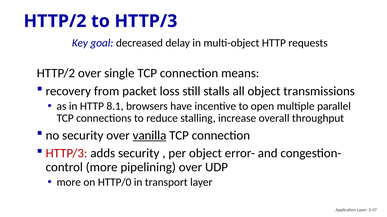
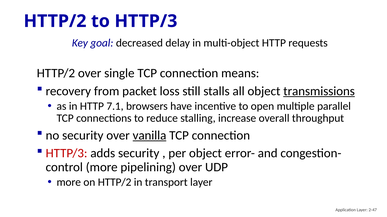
transmissions underline: none -> present
8.1: 8.1 -> 7.1
on HTTP/0: HTTP/0 -> HTTP/2
